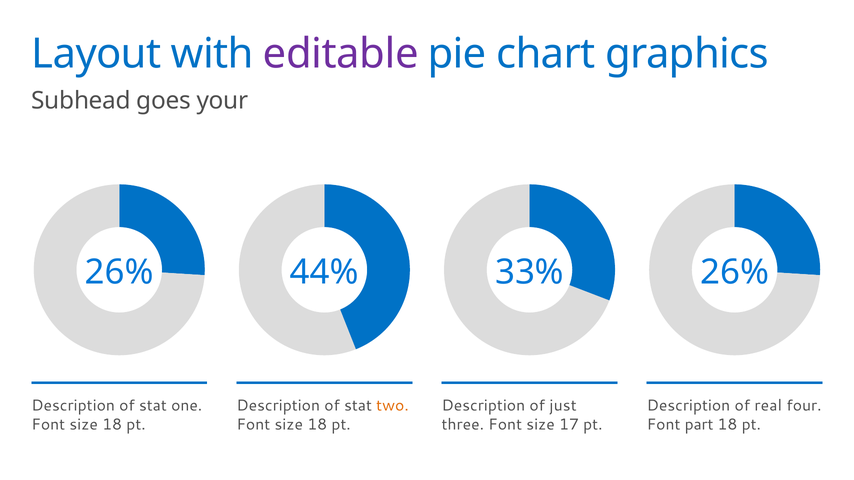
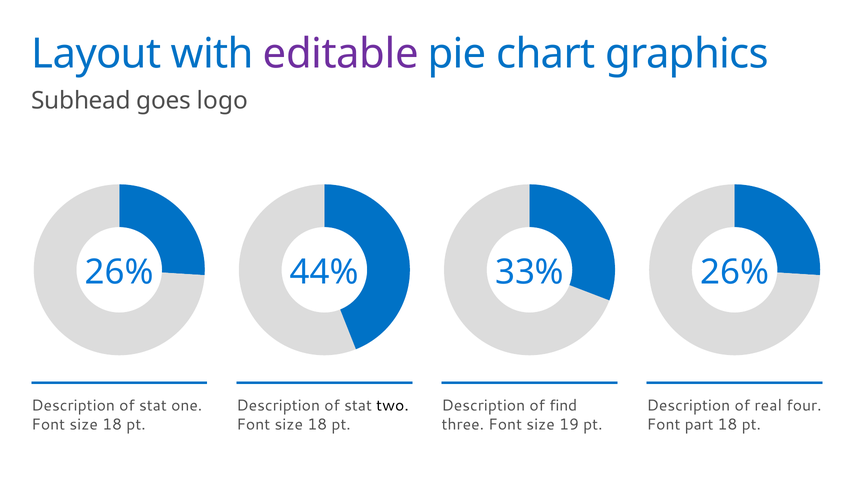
your: your -> logo
two colour: orange -> black
just: just -> find
17: 17 -> 19
